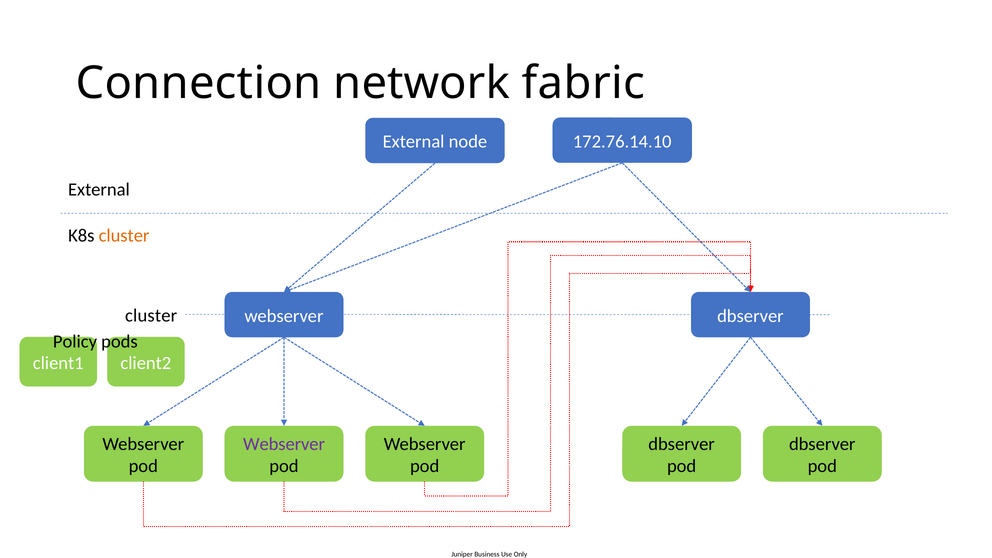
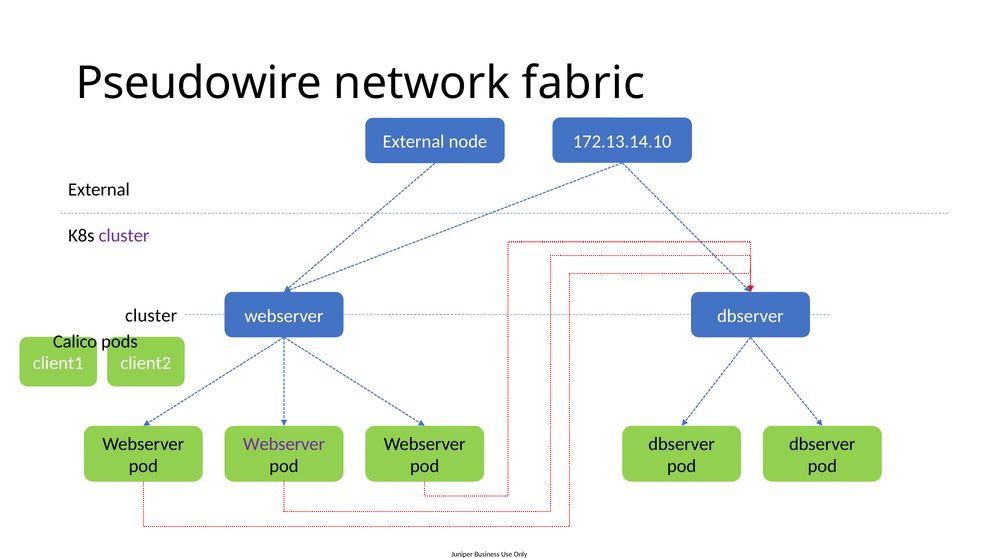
Connection: Connection -> Pseudowire
172.76.14.10: 172.76.14.10 -> 172.13.14.10
cluster at (124, 235) colour: orange -> purple
Policy: Policy -> Calico
